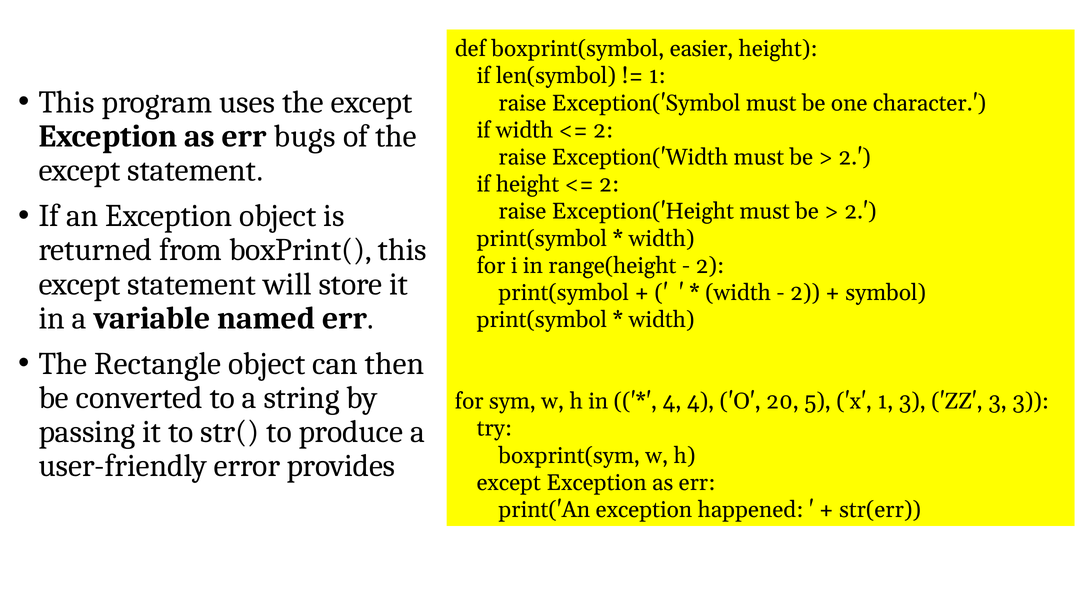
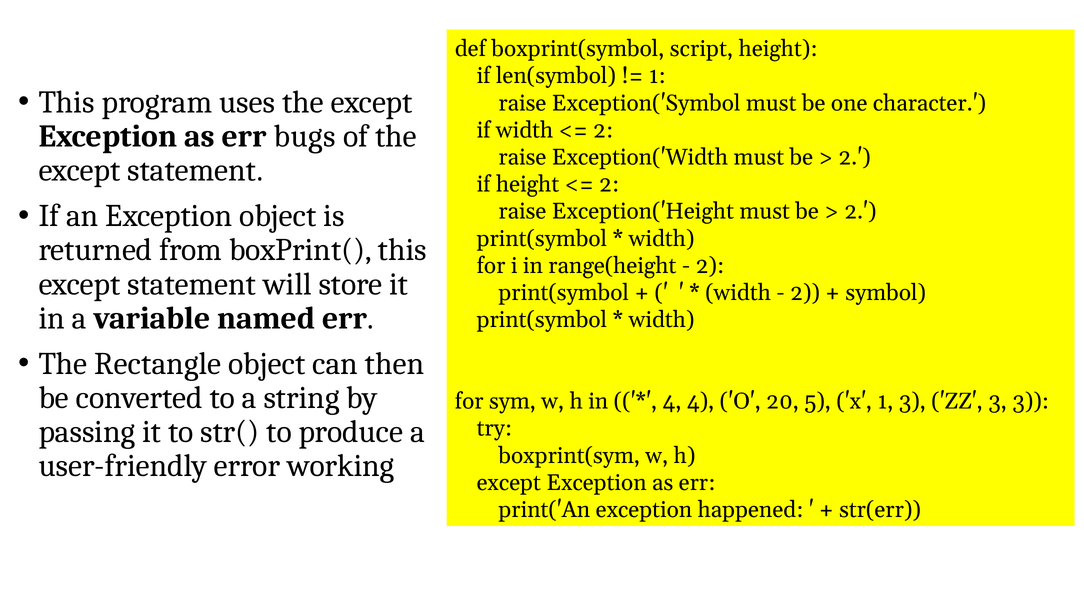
easier: easier -> script
provides: provides -> working
